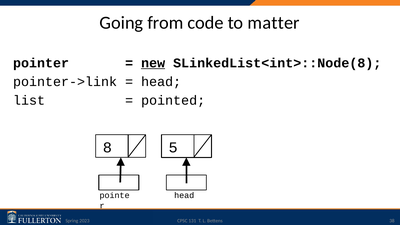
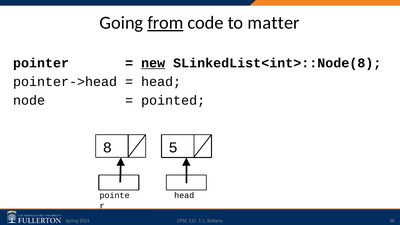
from underline: none -> present
pointer->link: pointer->link -> pointer->head
list: list -> node
